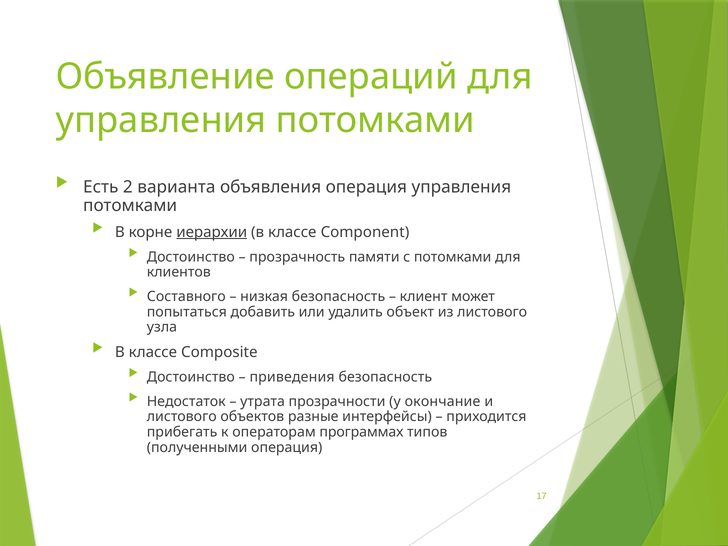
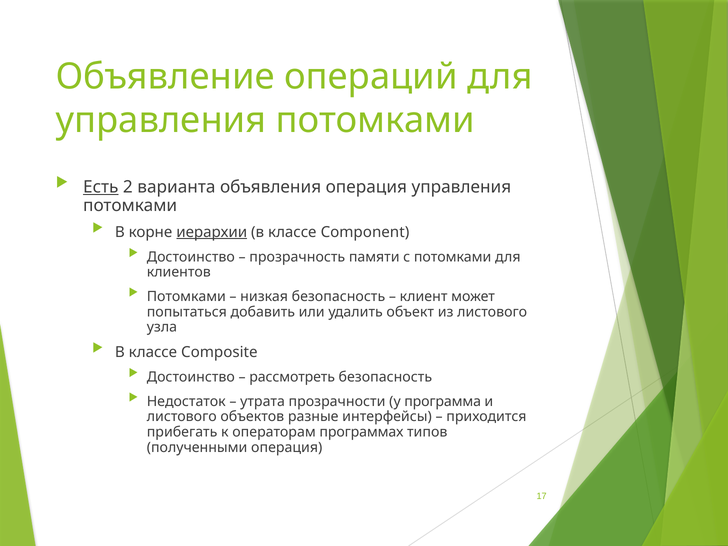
Есть underline: none -> present
Составного at (186, 297): Составного -> Потомками
приведения: приведения -> рассмотреть
окончание: окончание -> программа
